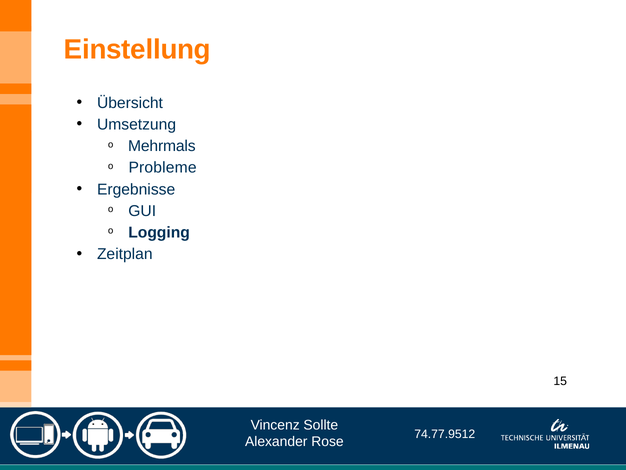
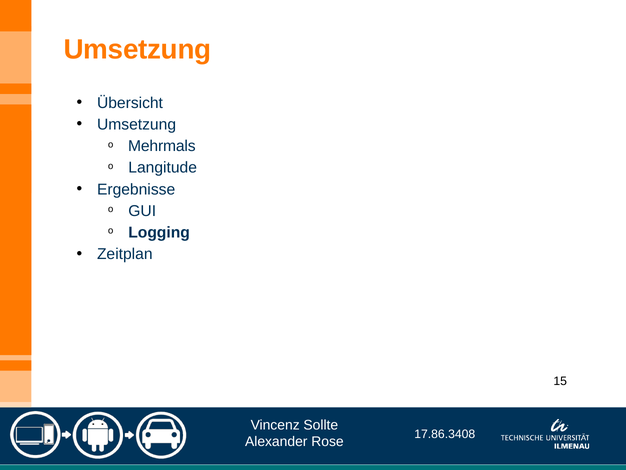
Einstellung at (137, 49): Einstellung -> Umsetzung
Probleme: Probleme -> Langitude
74.77.9512: 74.77.9512 -> 17.86.3408
